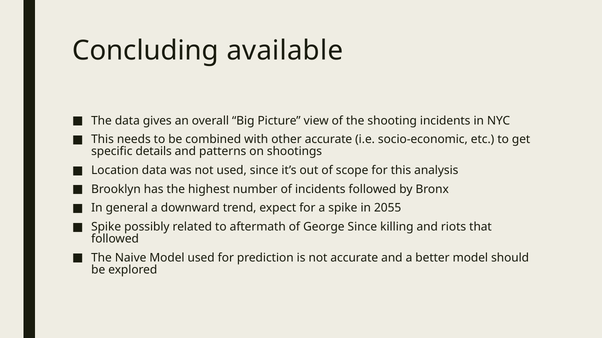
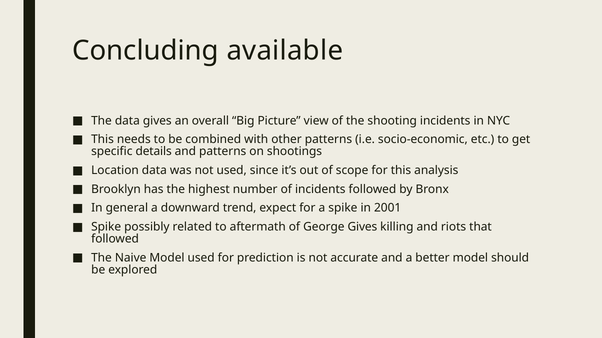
other accurate: accurate -> patterns
2055: 2055 -> 2001
George Since: Since -> Gives
